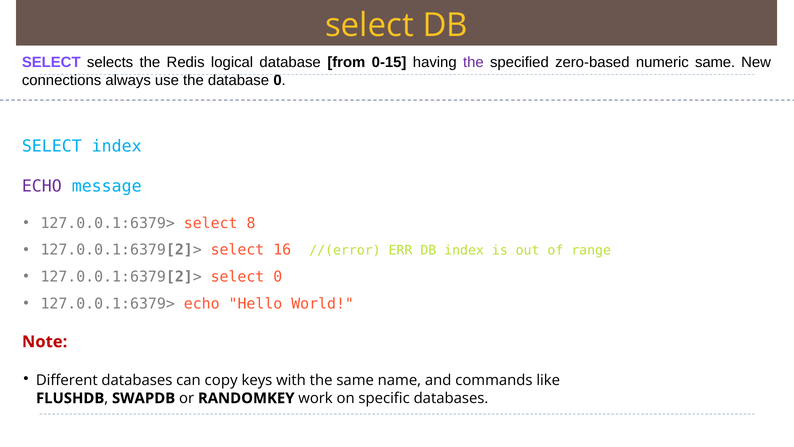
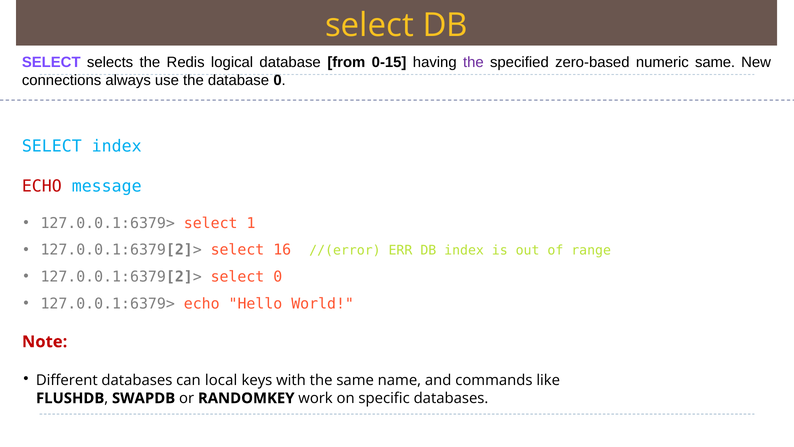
ECHO at (42, 186) colour: purple -> red
8: 8 -> 1
copy: copy -> local
